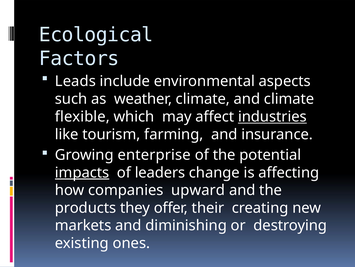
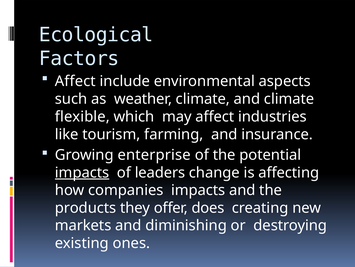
Leads at (75, 81): Leads -> Affect
industries underline: present -> none
companies upward: upward -> impacts
their: their -> does
